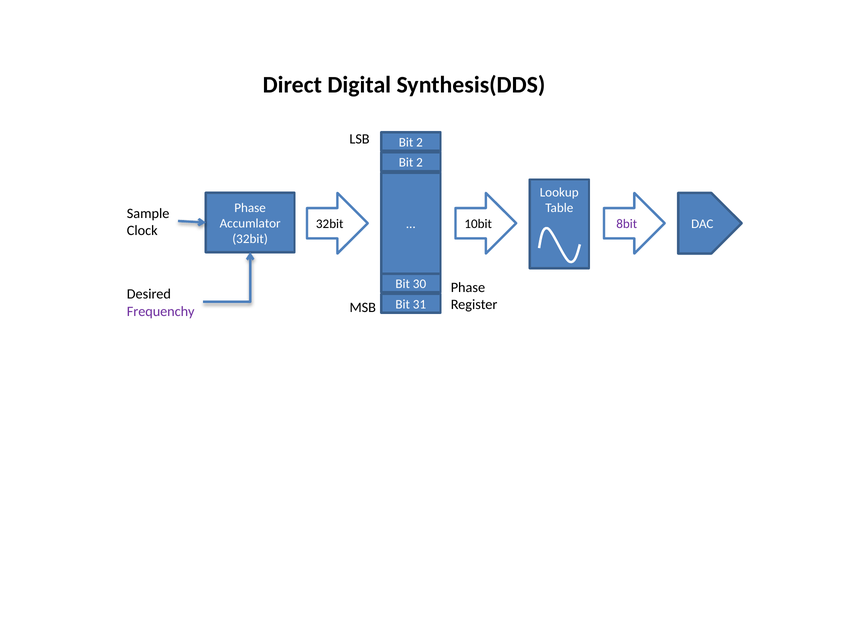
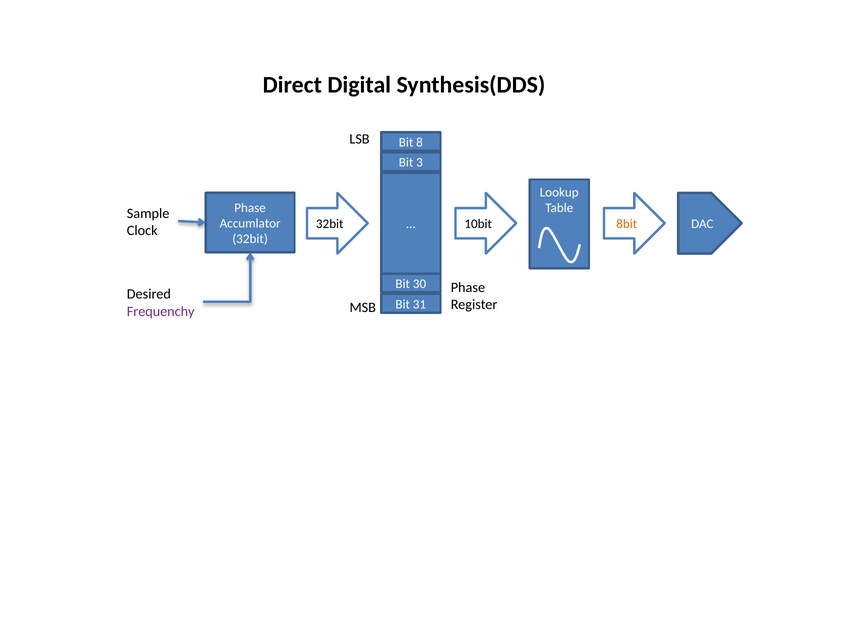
2 at (419, 143): 2 -> 8
2 at (419, 163): 2 -> 3
8bit colour: purple -> orange
